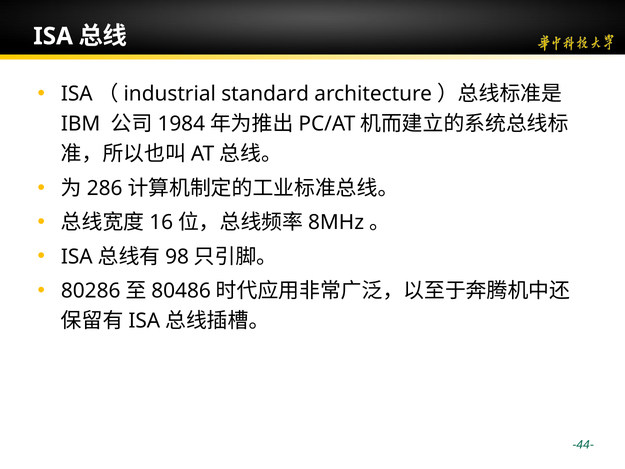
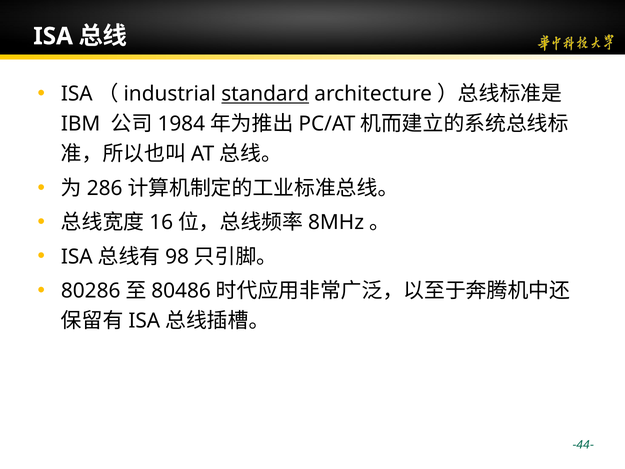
standard underline: none -> present
